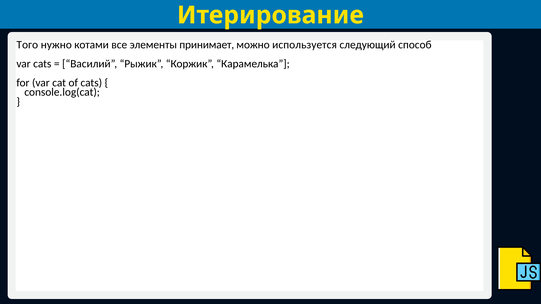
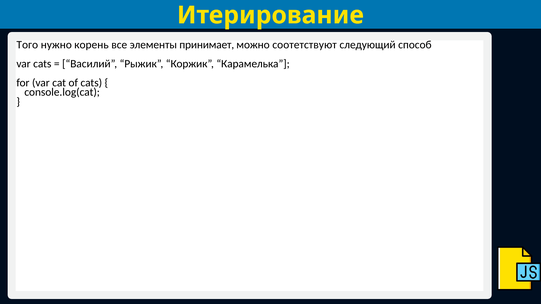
котами: котами -> корень
используется: используется -> соотетствуют
